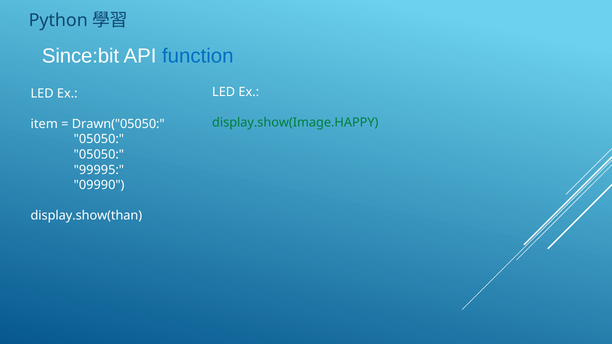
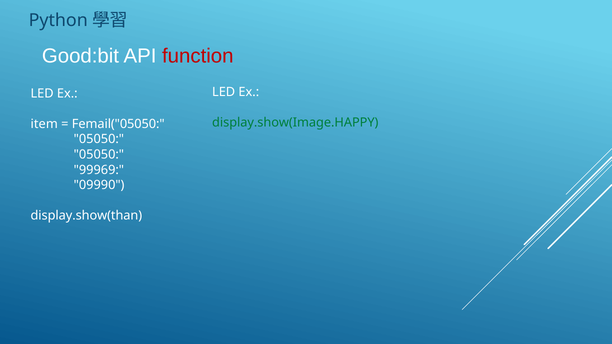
Since:bit: Since:bit -> Good:bit
function colour: blue -> red
Drawn("05050: Drawn("05050 -> Femail("05050
99995: 99995 -> 99969
